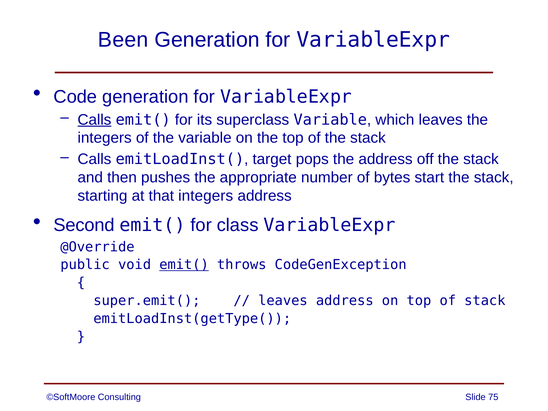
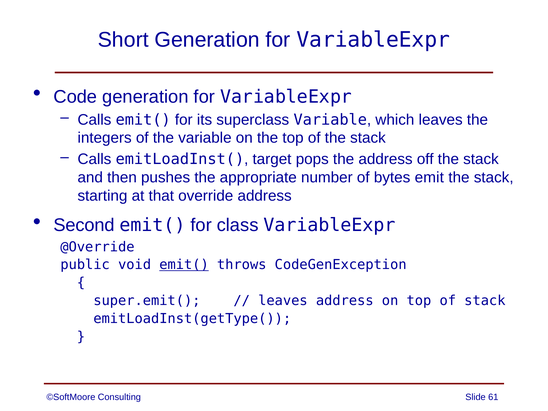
Been: Been -> Short
Calls at (94, 120) underline: present -> none
start: start -> emit
that integers: integers -> override
75: 75 -> 61
